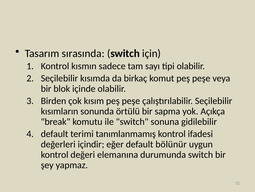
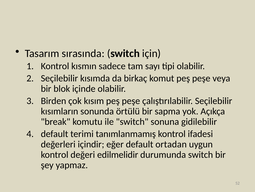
bölünür: bölünür -> ortadan
elemanına: elemanına -> edilmelidir
